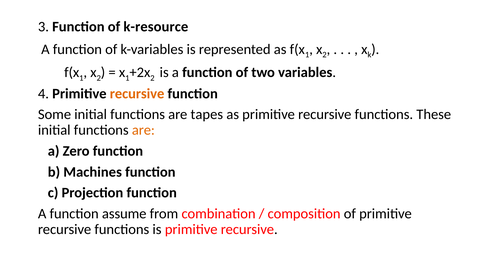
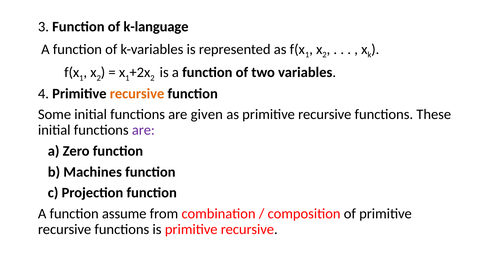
k-resource: k-resource -> k-language
tapes: tapes -> given
are at (143, 130) colour: orange -> purple
